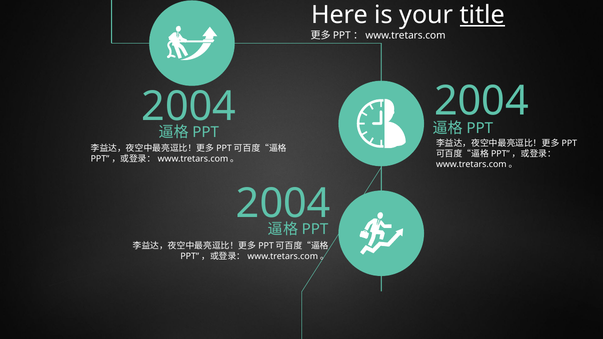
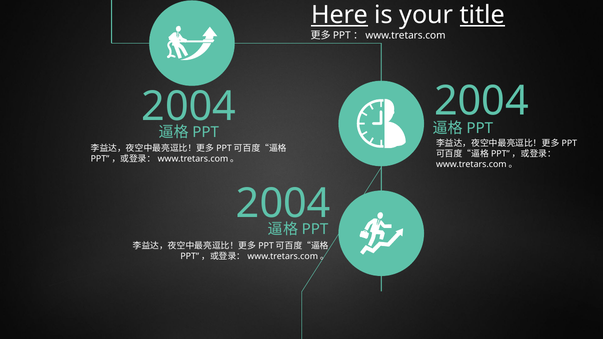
Here underline: none -> present
